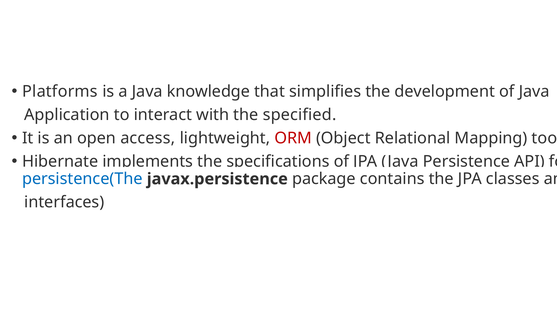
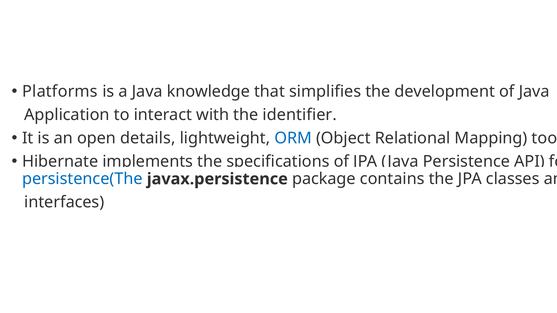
specified: specified -> identifier
access: access -> details
ORM colour: red -> blue
